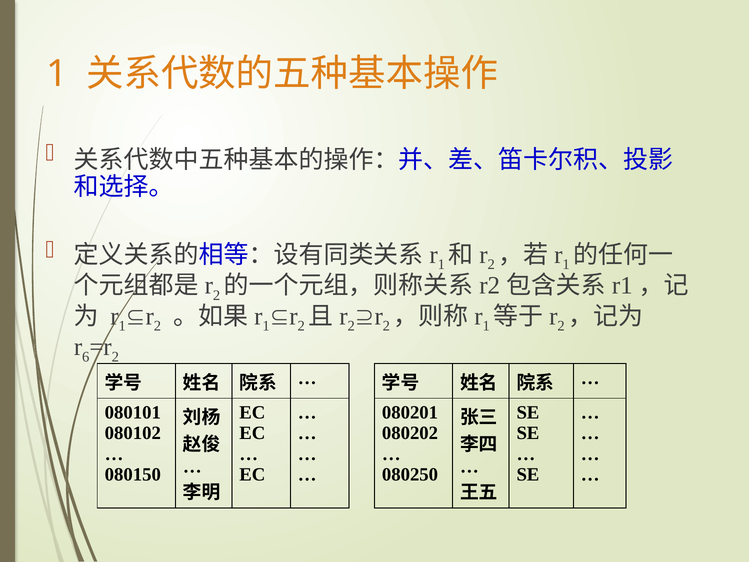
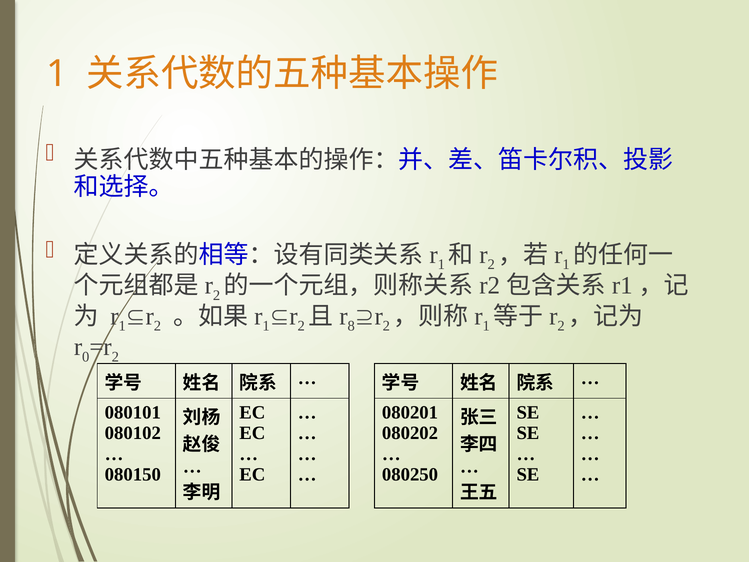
2 at (351, 326): 2 -> 8
6: 6 -> 0
